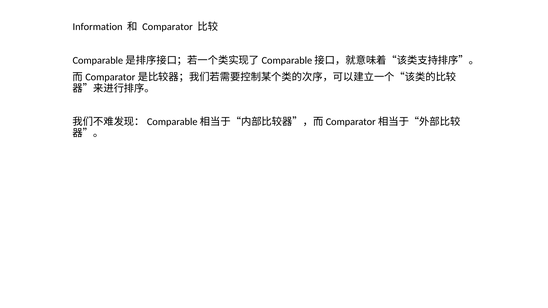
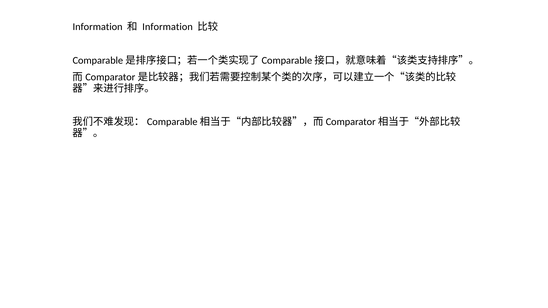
Comparator at (168, 27): Comparator -> Information
